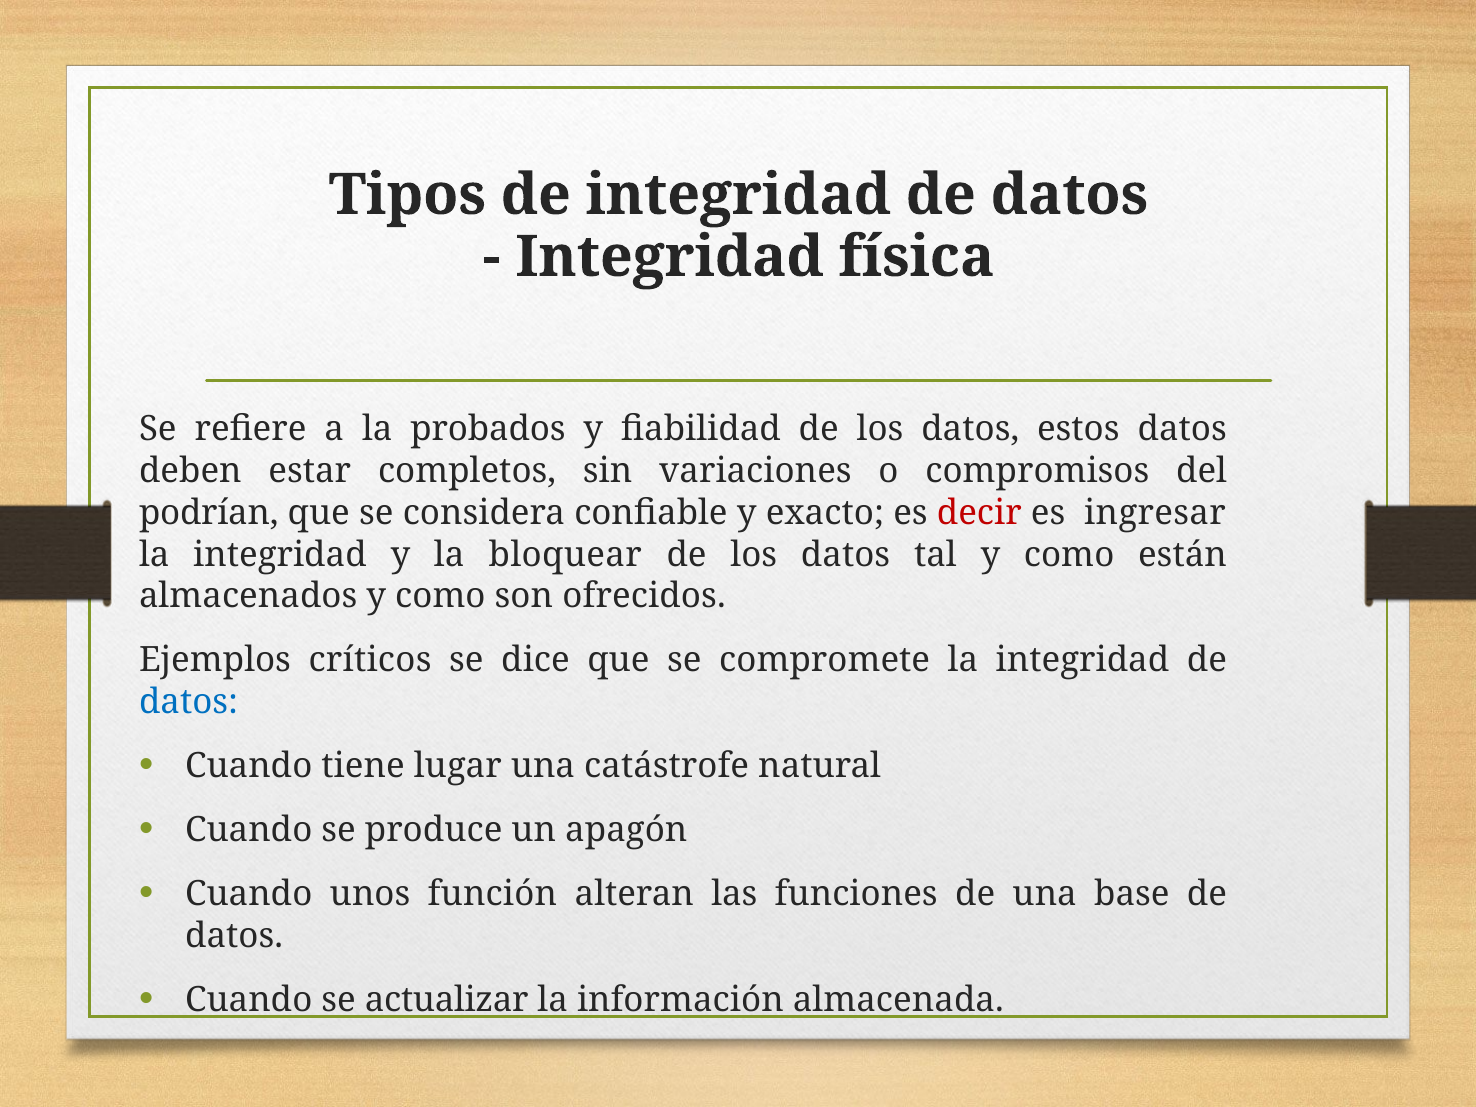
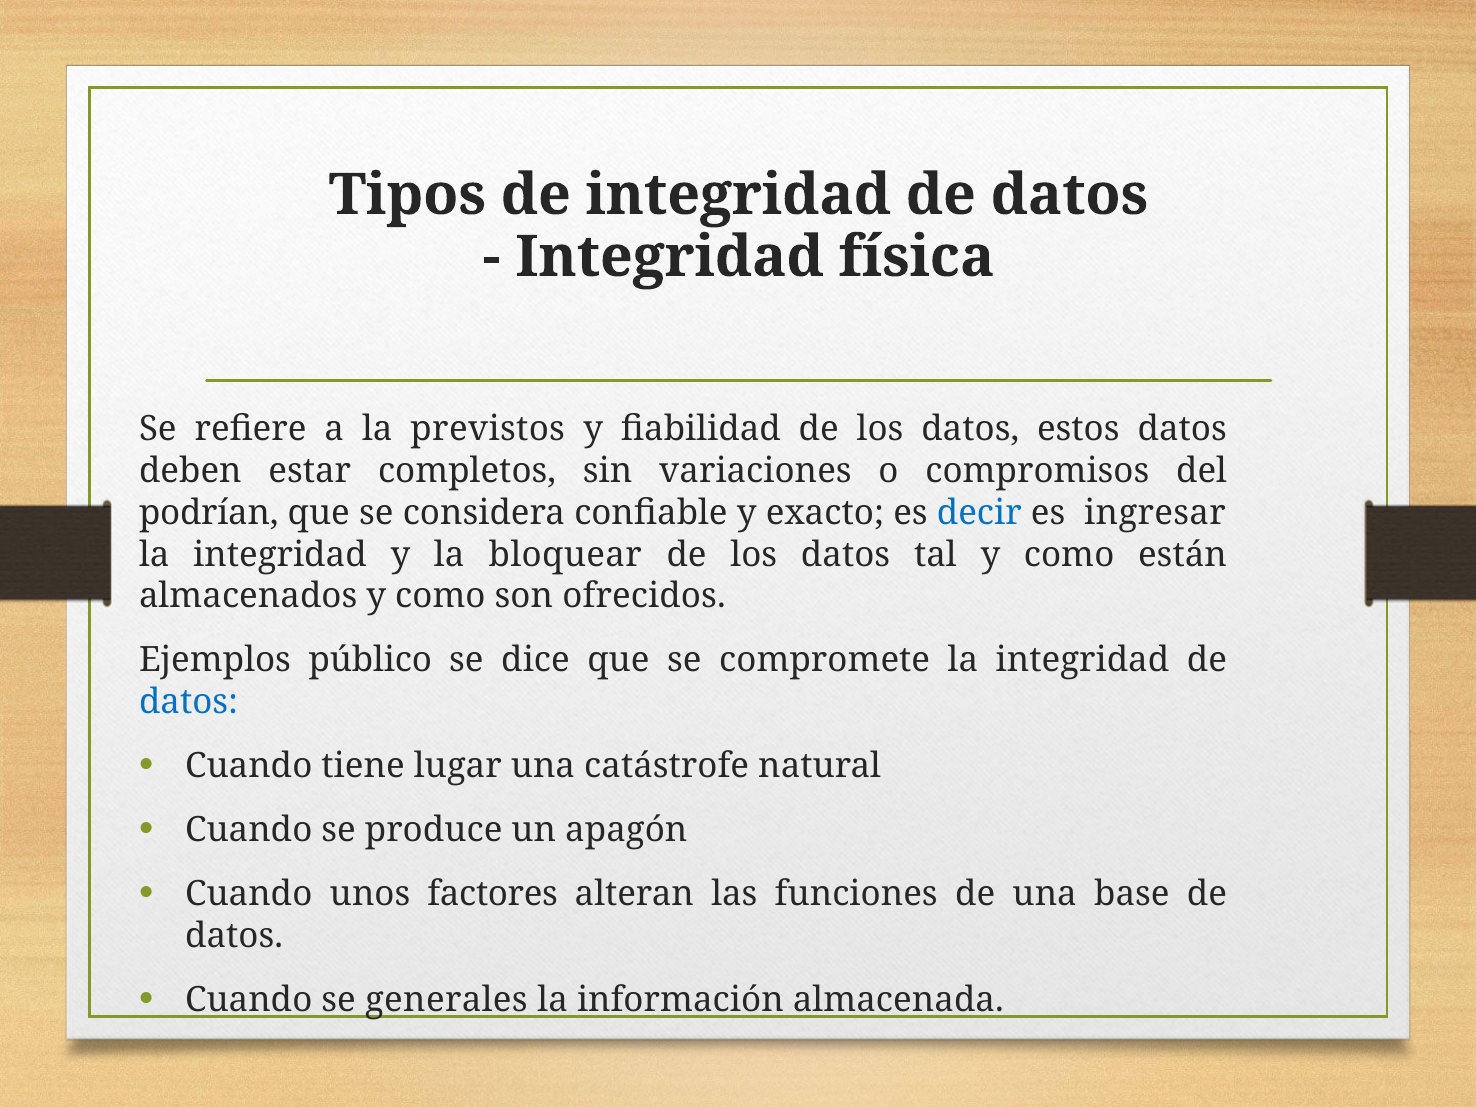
probados: probados -> previstos
decir colour: red -> blue
críticos: críticos -> público
función: función -> factores
actualizar: actualizar -> generales
